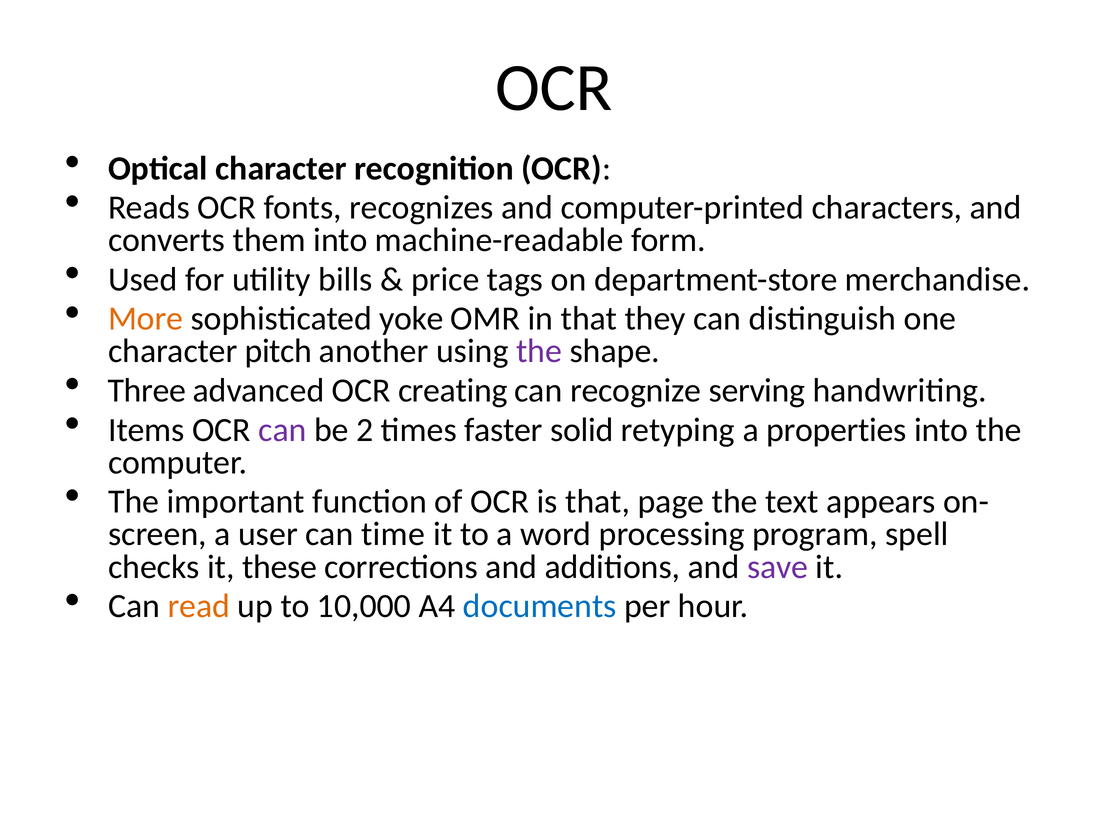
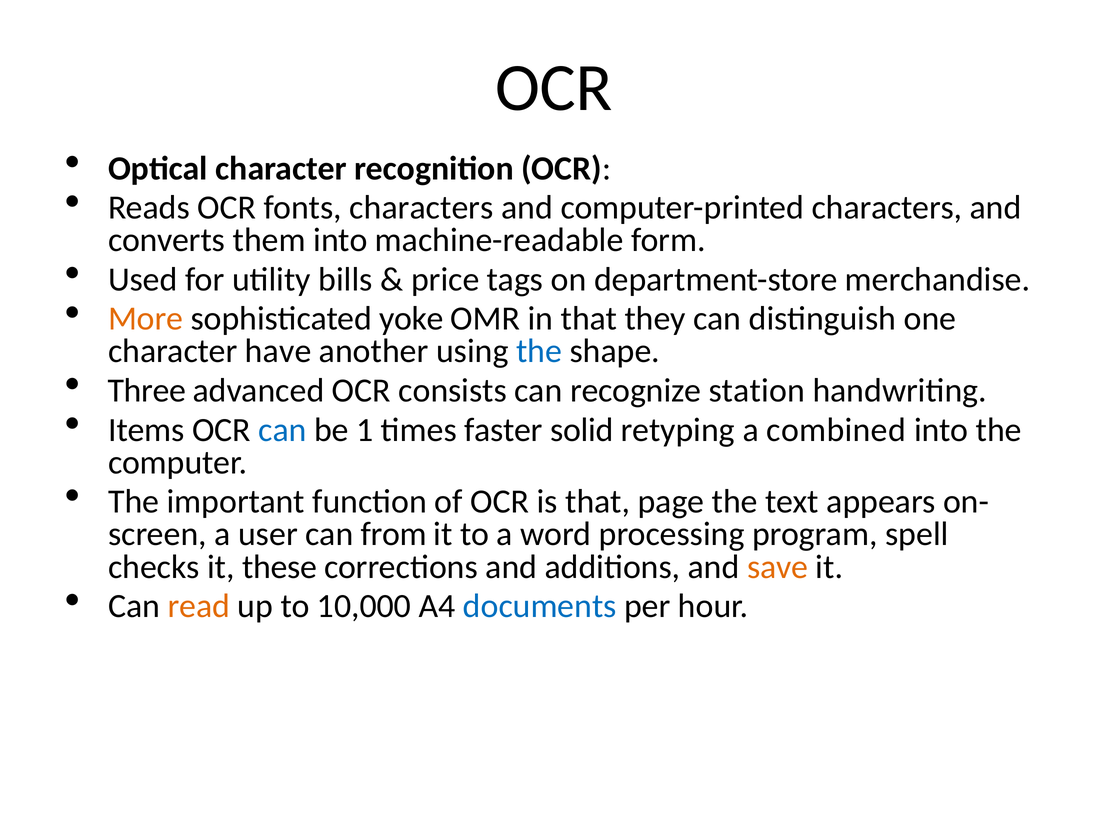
fonts recognizes: recognizes -> characters
pitch: pitch -> have
the at (539, 351) colour: purple -> blue
creating: creating -> consists
serving: serving -> station
can at (282, 430) colour: purple -> blue
2: 2 -> 1
properties: properties -> combined
time: time -> from
save colour: purple -> orange
